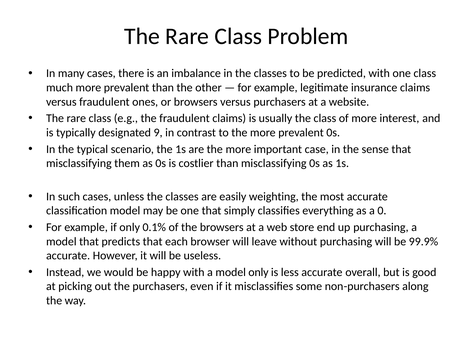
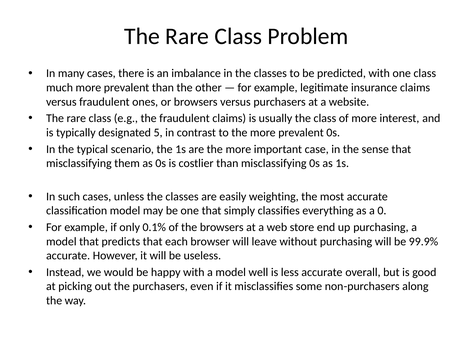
9: 9 -> 5
model only: only -> well
